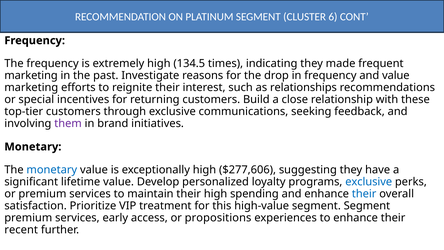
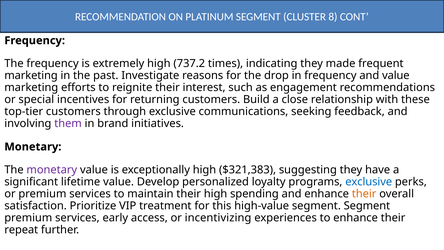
6: 6 -> 8
134.5: 134.5 -> 737.2
relationships: relationships -> engagement
monetary at (52, 170) colour: blue -> purple
$277,606: $277,606 -> $321,383
their at (364, 194) colour: blue -> orange
propositions: propositions -> incentivizing
recent: recent -> repeat
